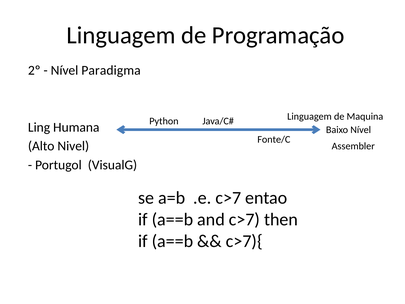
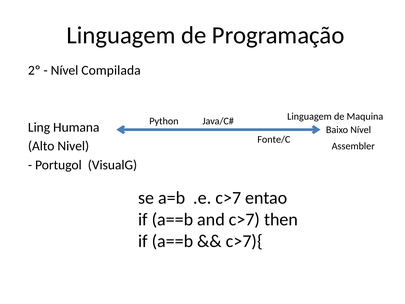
Paradigma: Paradigma -> Compilada
